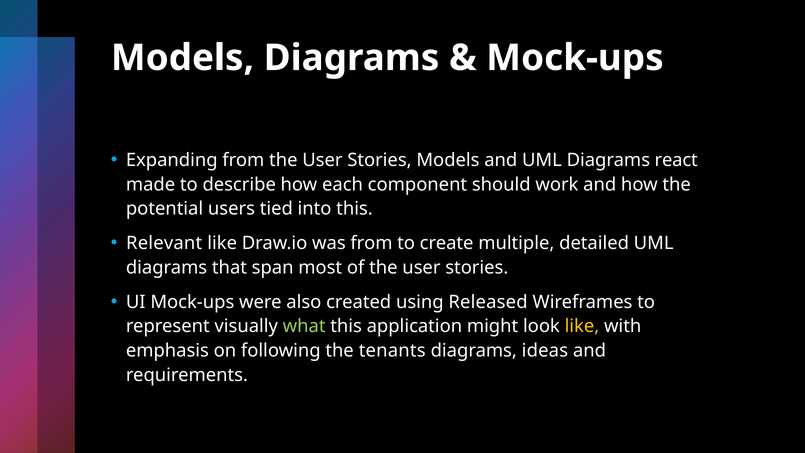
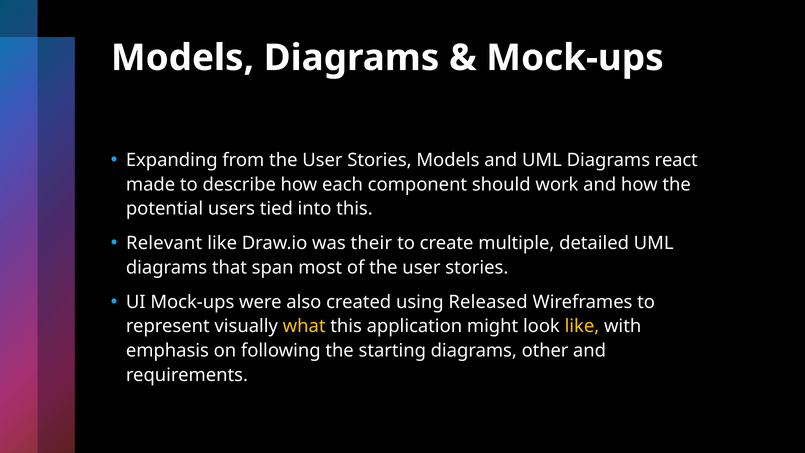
was from: from -> their
what colour: light green -> yellow
tenants: tenants -> starting
ideas: ideas -> other
